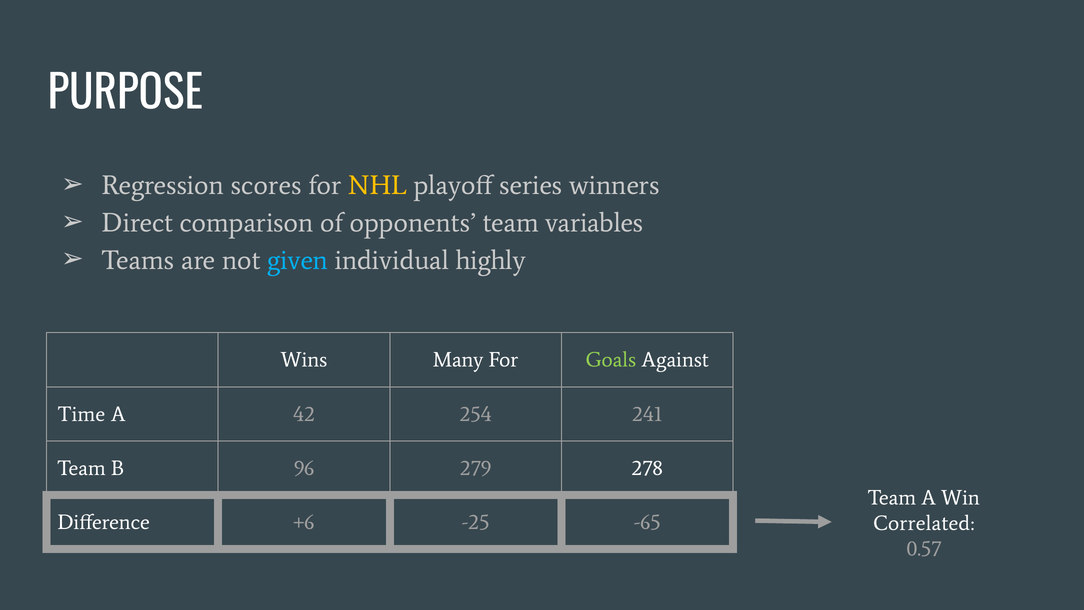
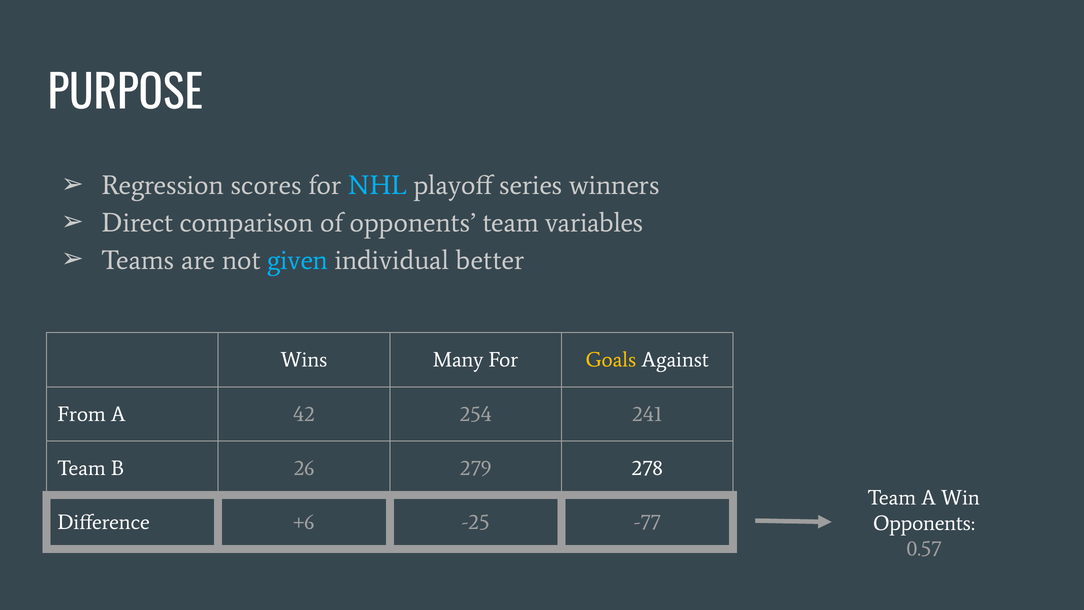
NHL colour: yellow -> light blue
highly: highly -> better
Goals colour: light green -> yellow
Time: Time -> From
96: 96 -> 26
-65: -65 -> -77
Correlated at (924, 523): Correlated -> Opponents
